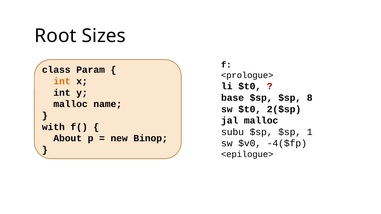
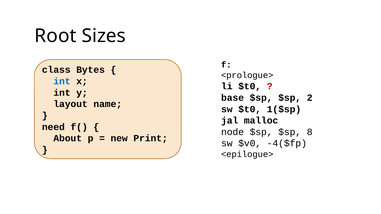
Param: Param -> Bytes
int at (62, 81) colour: orange -> blue
8: 8 -> 2
malloc at (71, 104): malloc -> layout
2($sp: 2($sp -> 1($sp
with: with -> need
subu: subu -> node
1: 1 -> 8
Binop: Binop -> Print
